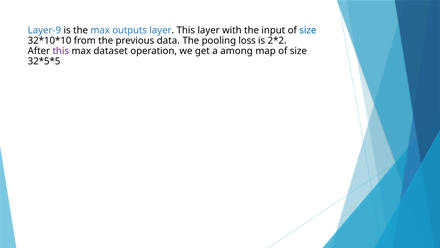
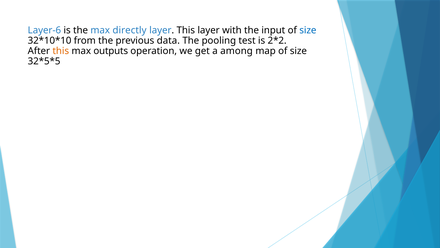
Layer-9: Layer-9 -> Layer-6
outputs: outputs -> directly
loss: loss -> test
this at (61, 51) colour: purple -> orange
dataset: dataset -> outputs
